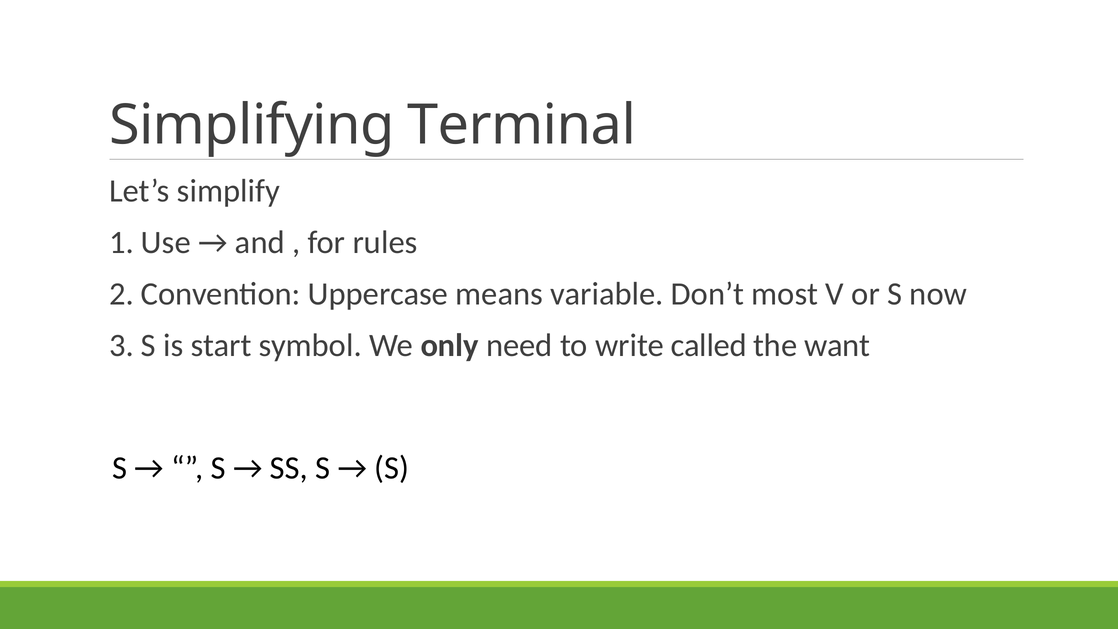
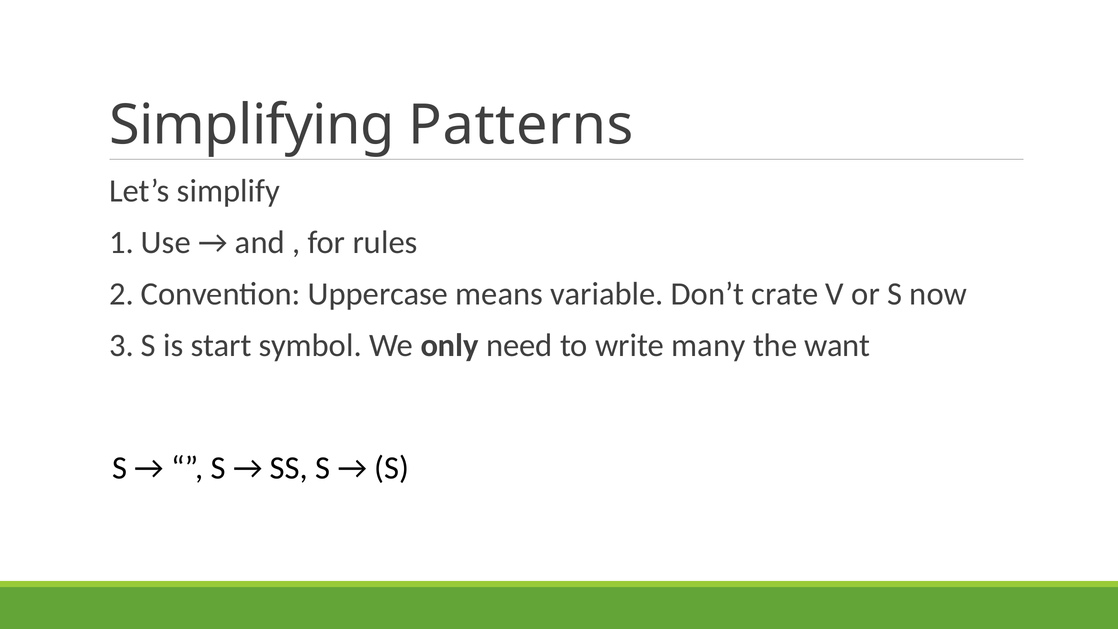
Terminal: Terminal -> Patterns
most: most -> crate
called: called -> many
